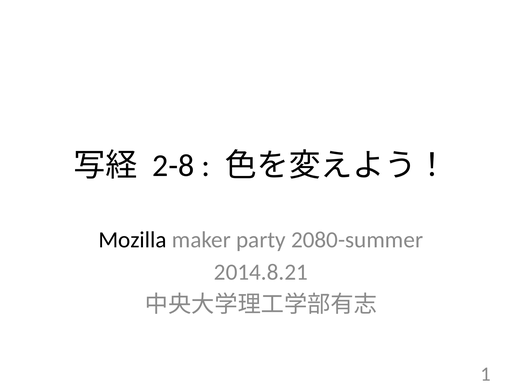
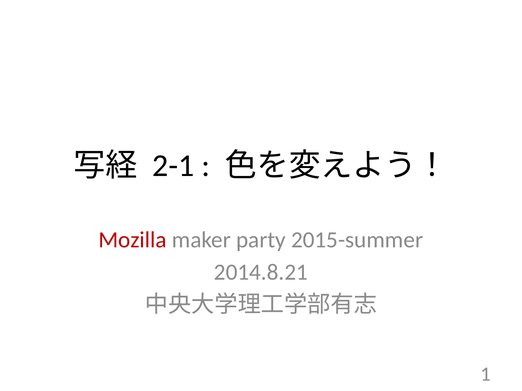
2-8: 2-8 -> 2-1
Mozilla colour: black -> red
2080-summer: 2080-summer -> 2015-summer
